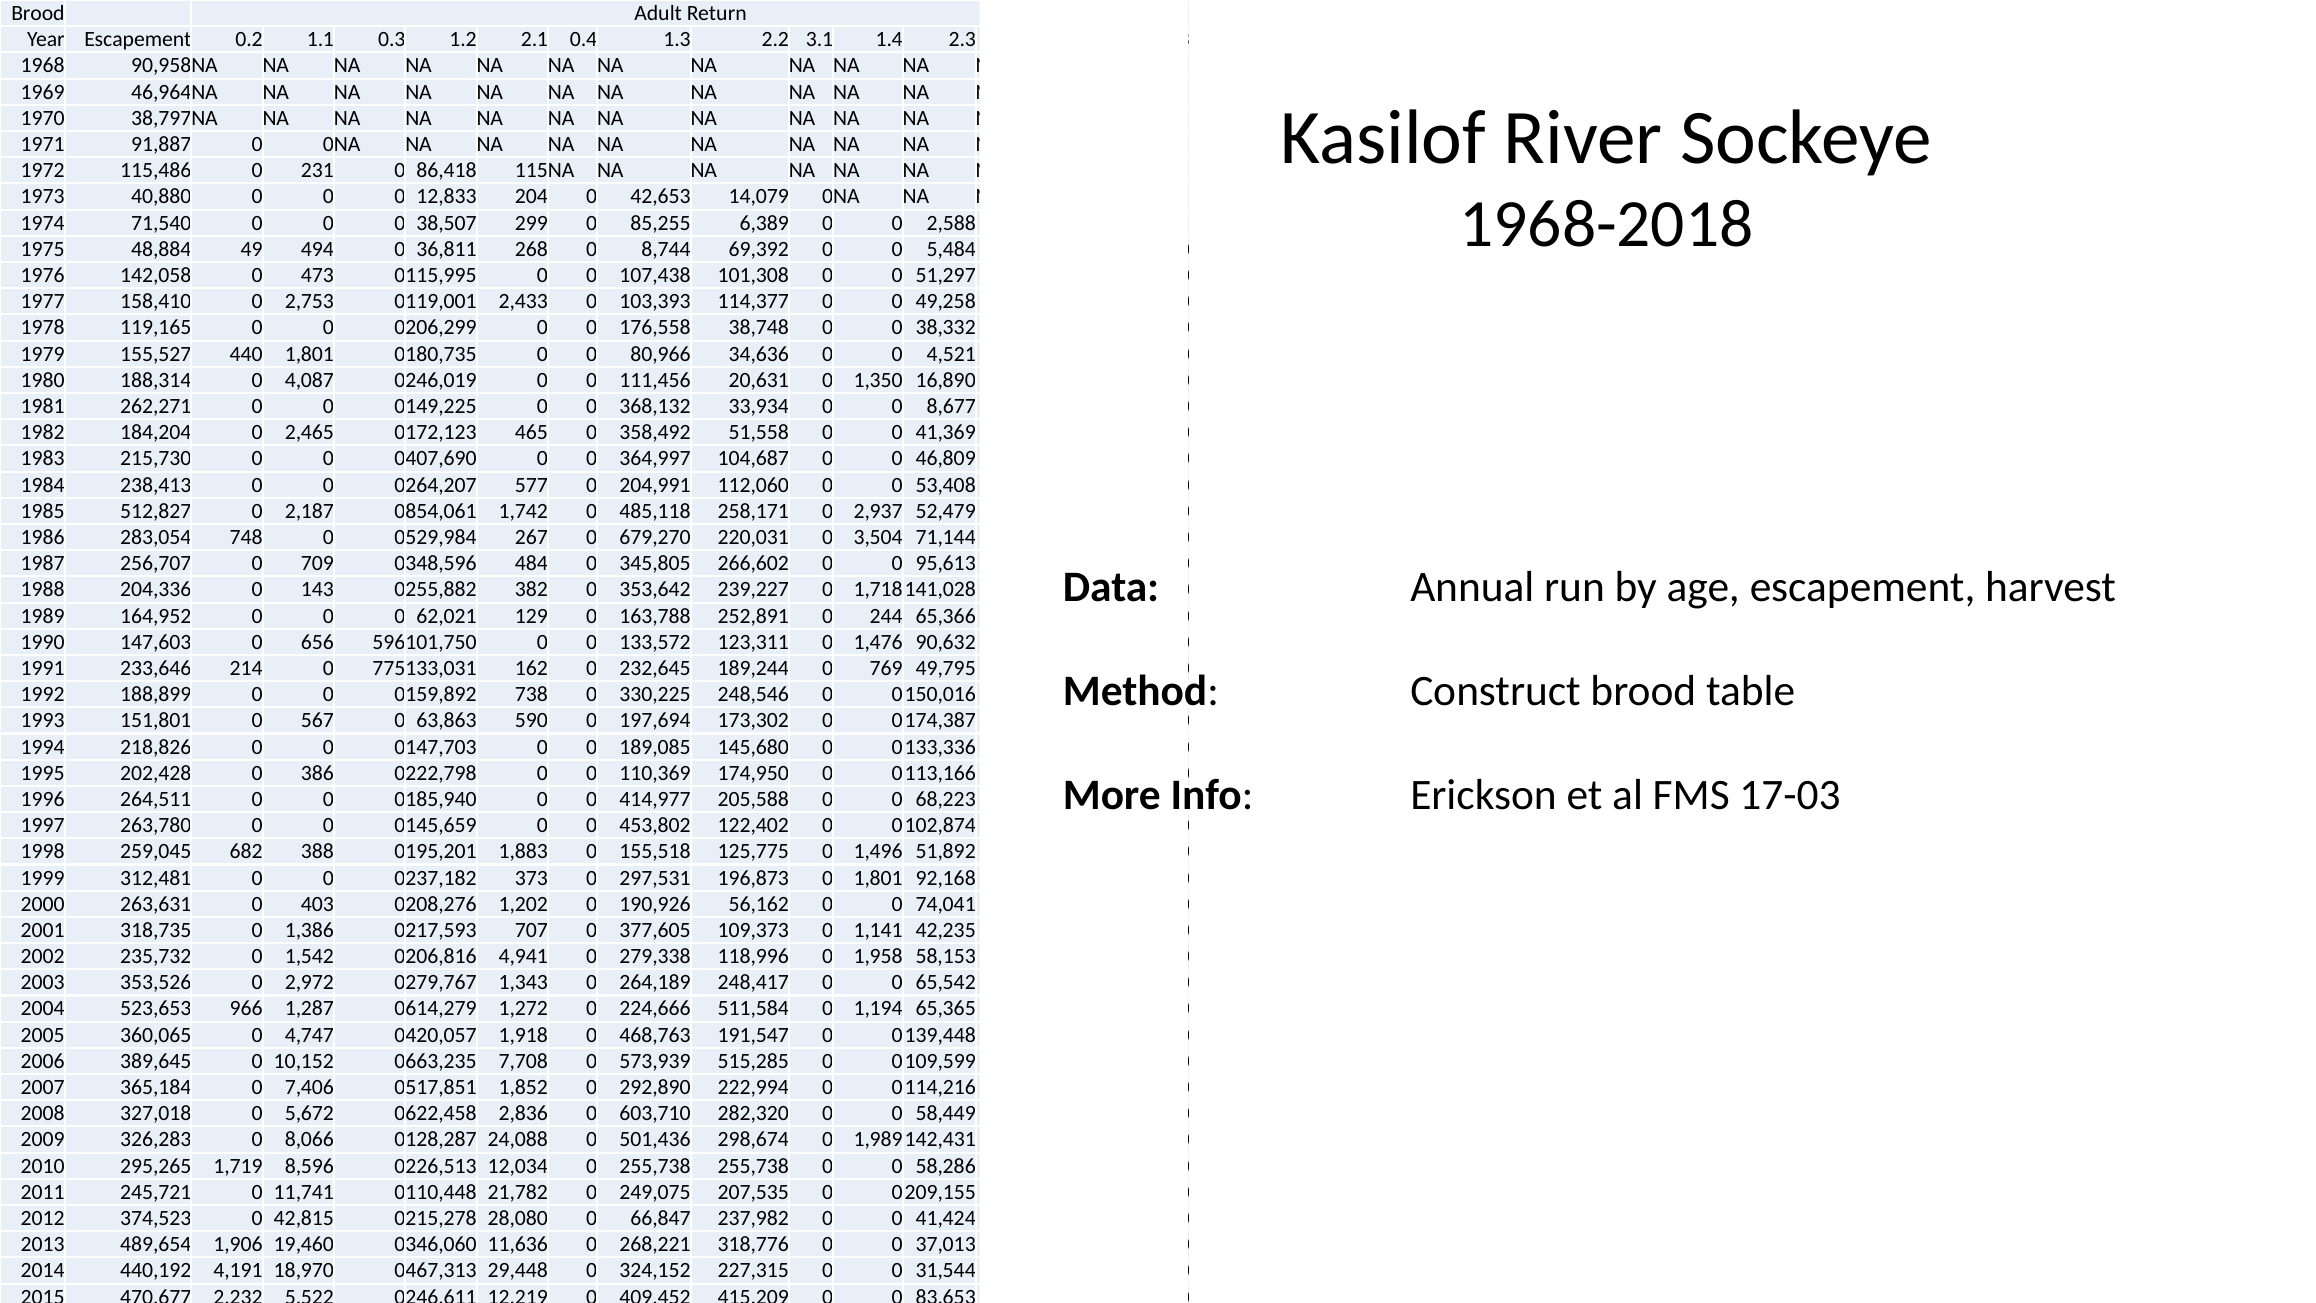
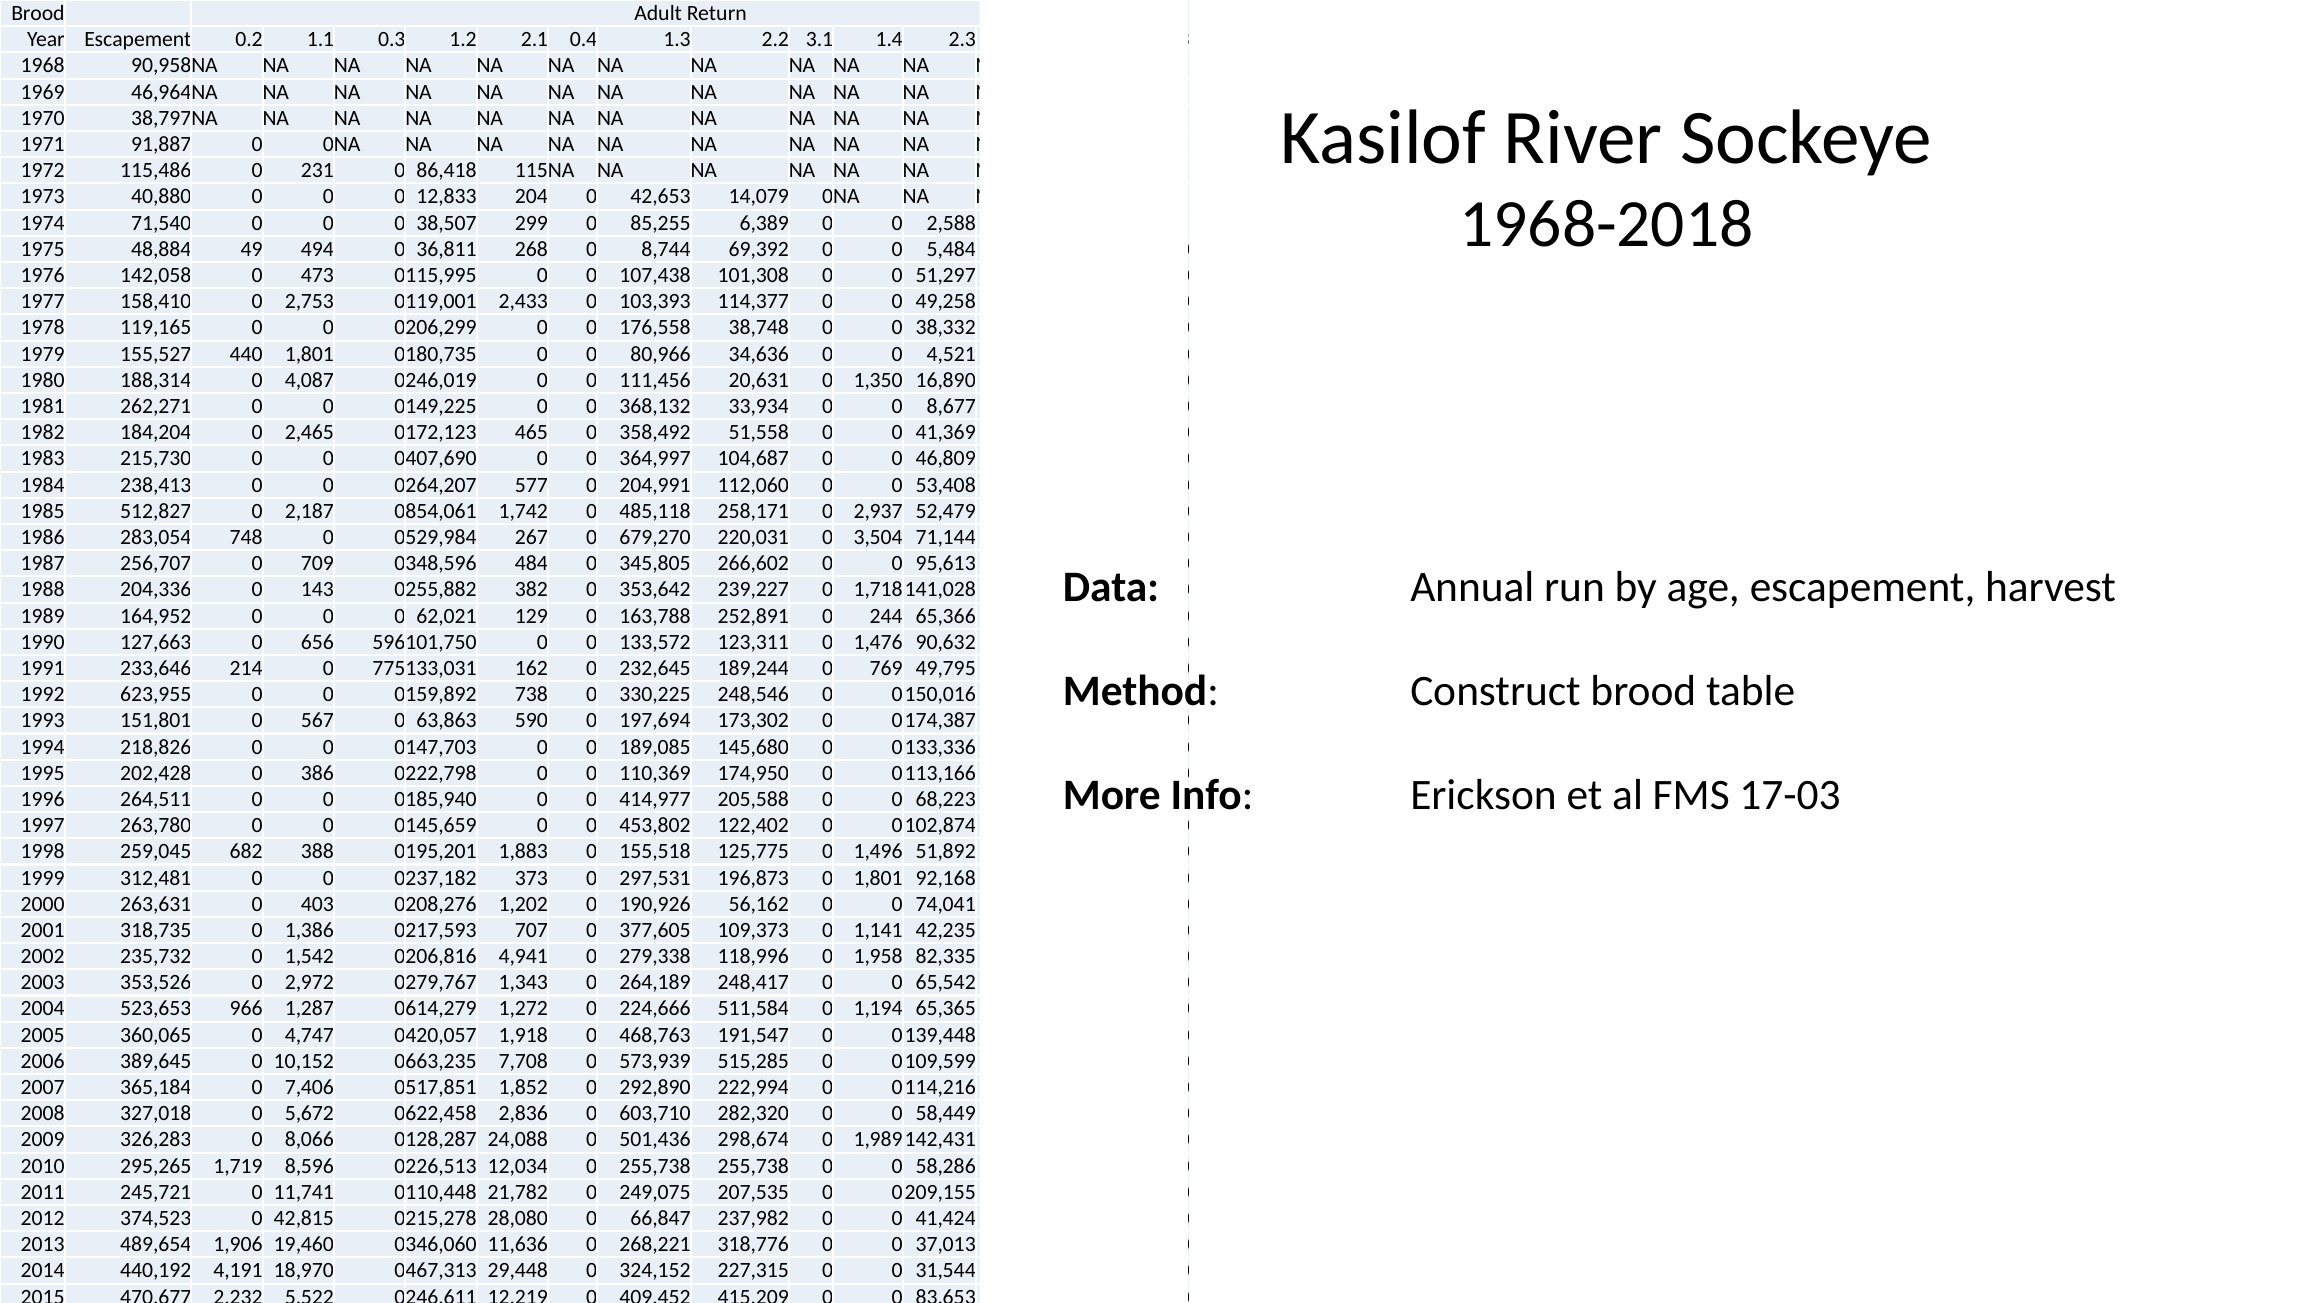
147,603: 147,603 -> 127,663
188,899: 188,899 -> 623,955
58,153: 58,153 -> 82,335
